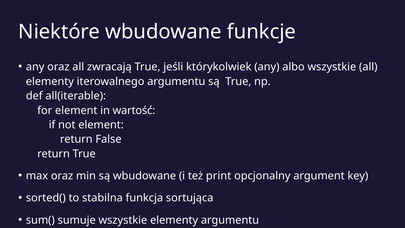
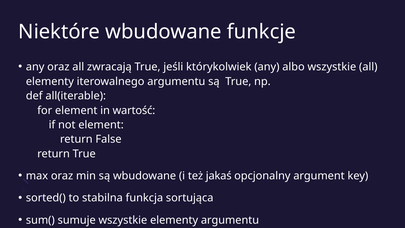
print: print -> jakaś
